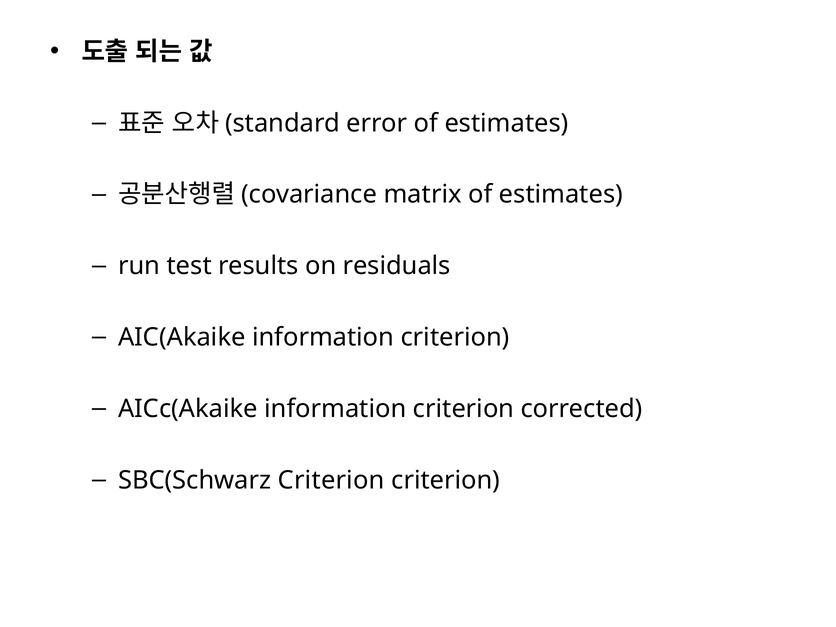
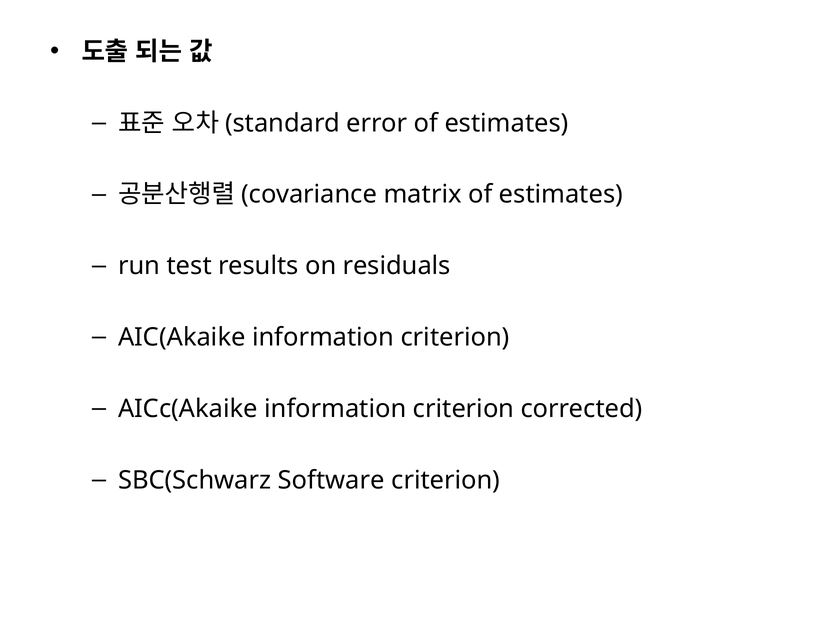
SBC(Schwarz Criterion: Criterion -> Software
